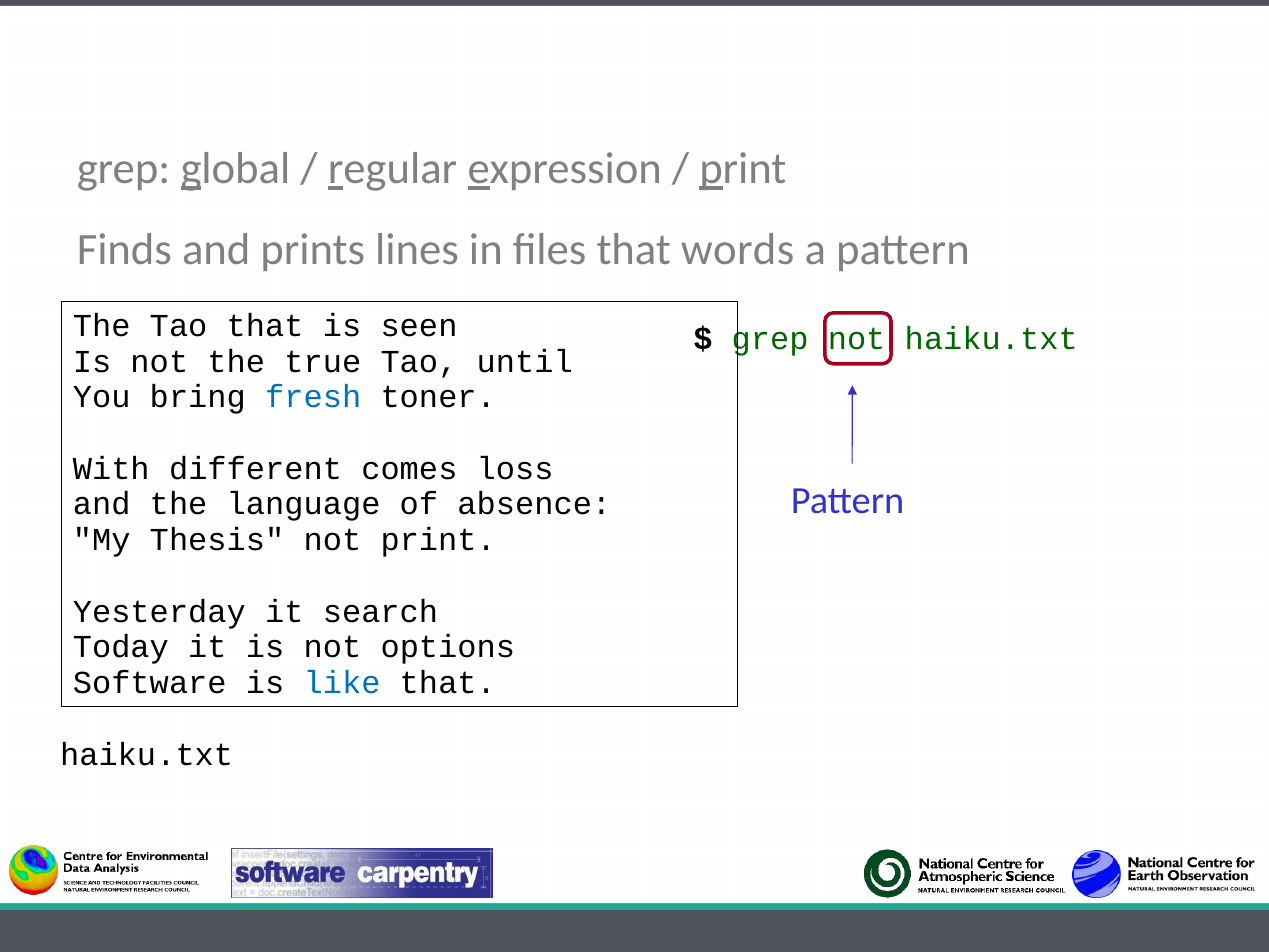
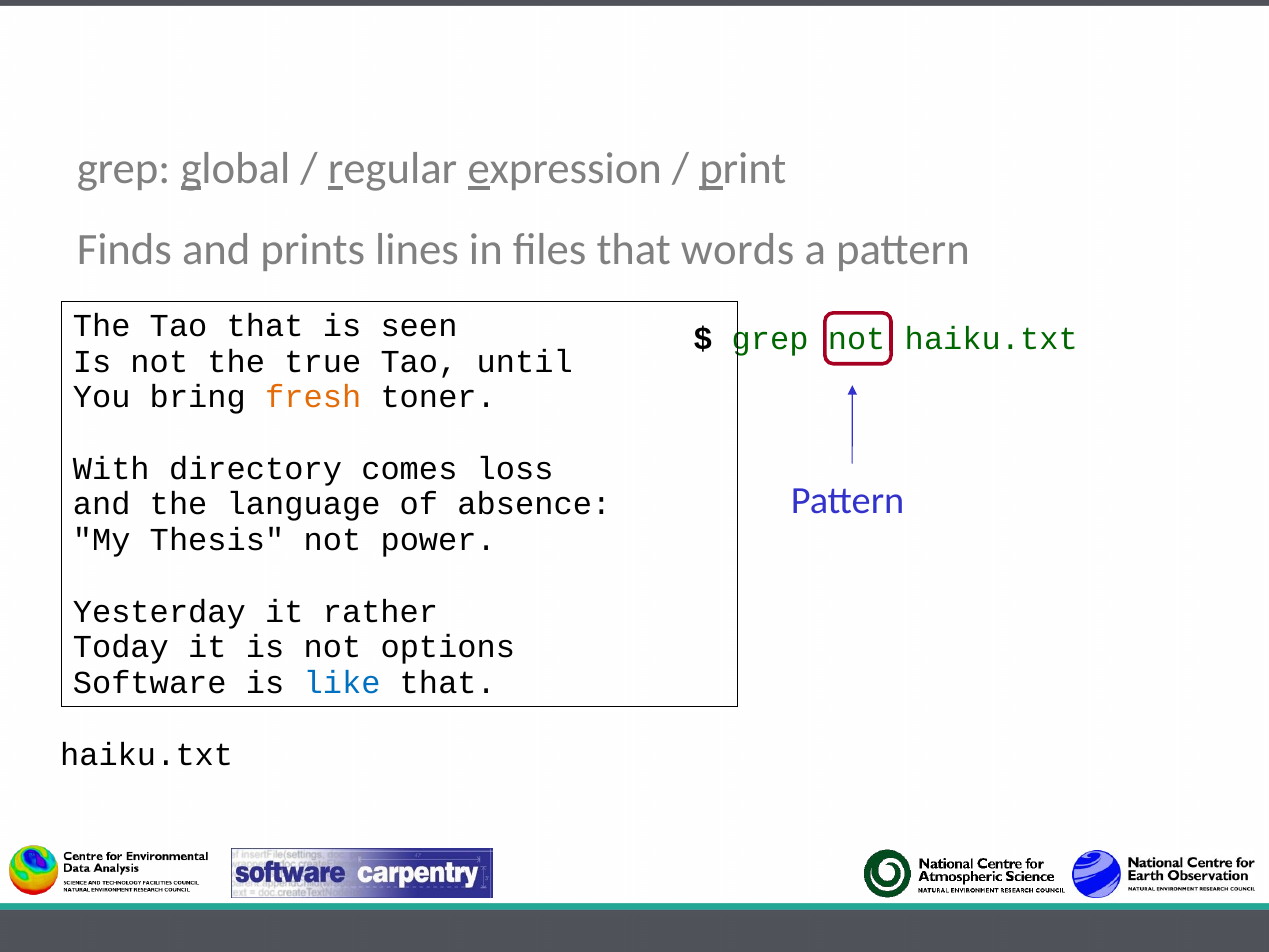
fresh colour: blue -> orange
different: different -> directory
not print: print -> power
search: search -> rather
